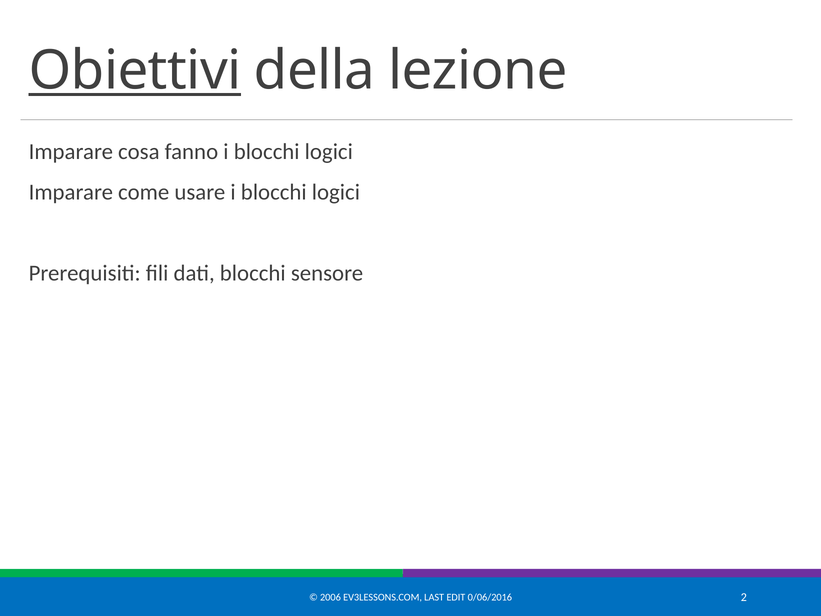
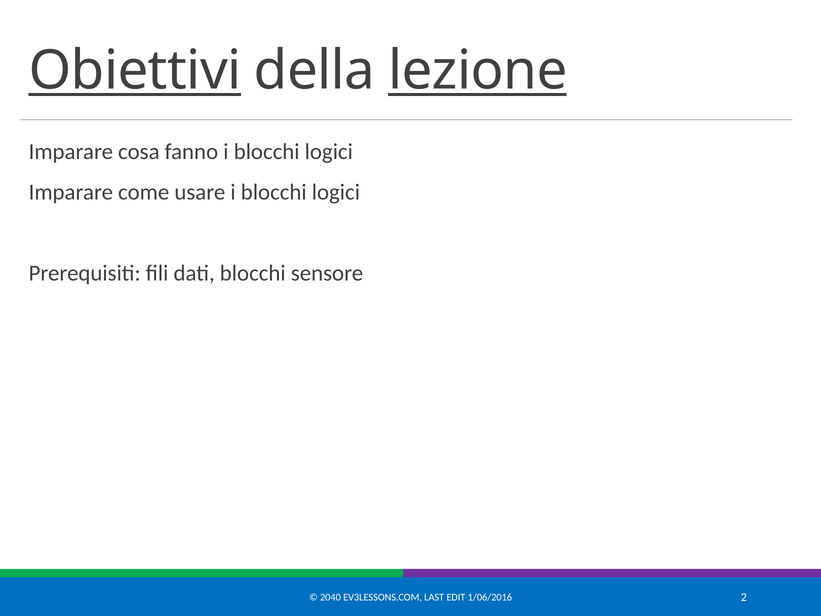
lezione underline: none -> present
2006: 2006 -> 2040
0/06/2016: 0/06/2016 -> 1/06/2016
